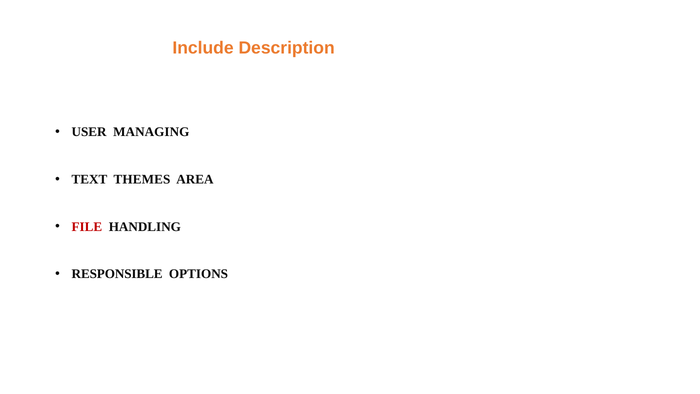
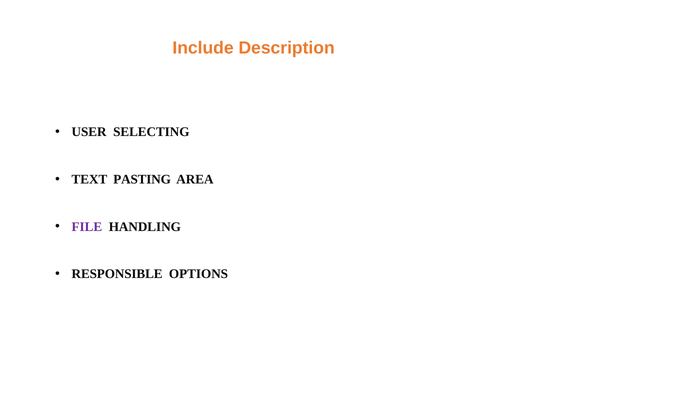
MANAGING: MANAGING -> SELECTING
THEMES: THEMES -> PASTING
FILE colour: red -> purple
